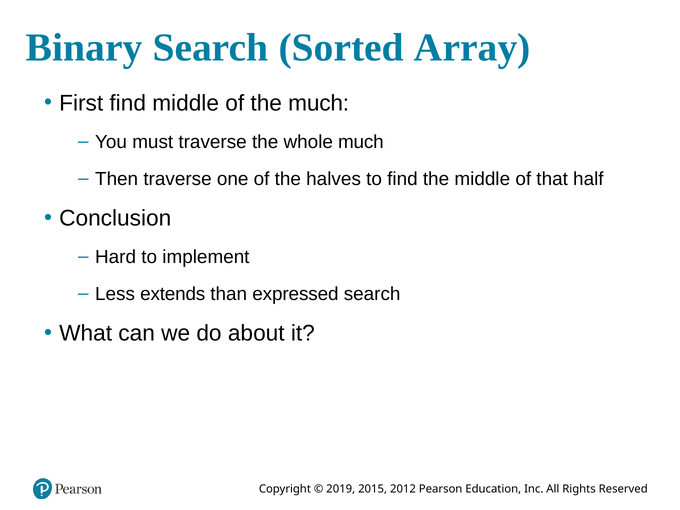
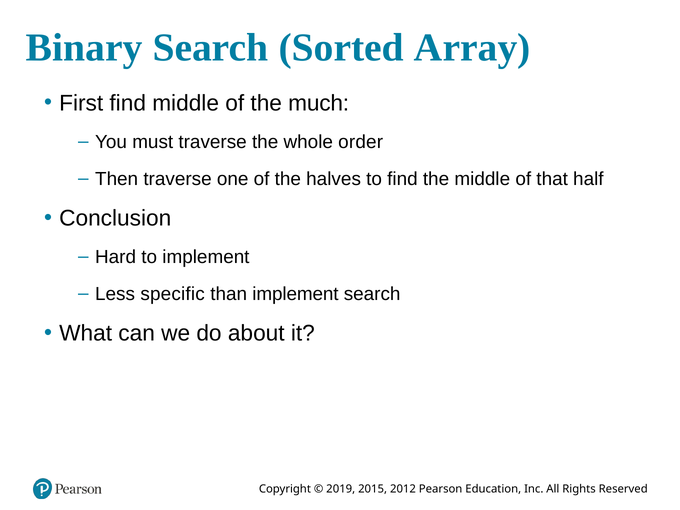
whole much: much -> order
extends: extends -> specific
than expressed: expressed -> implement
